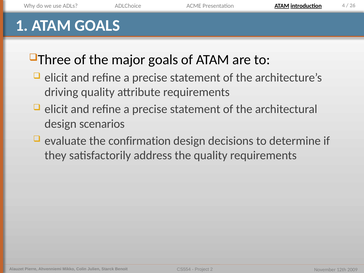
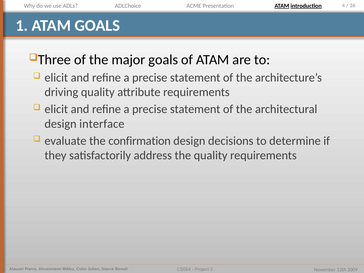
scenarios: scenarios -> interface
